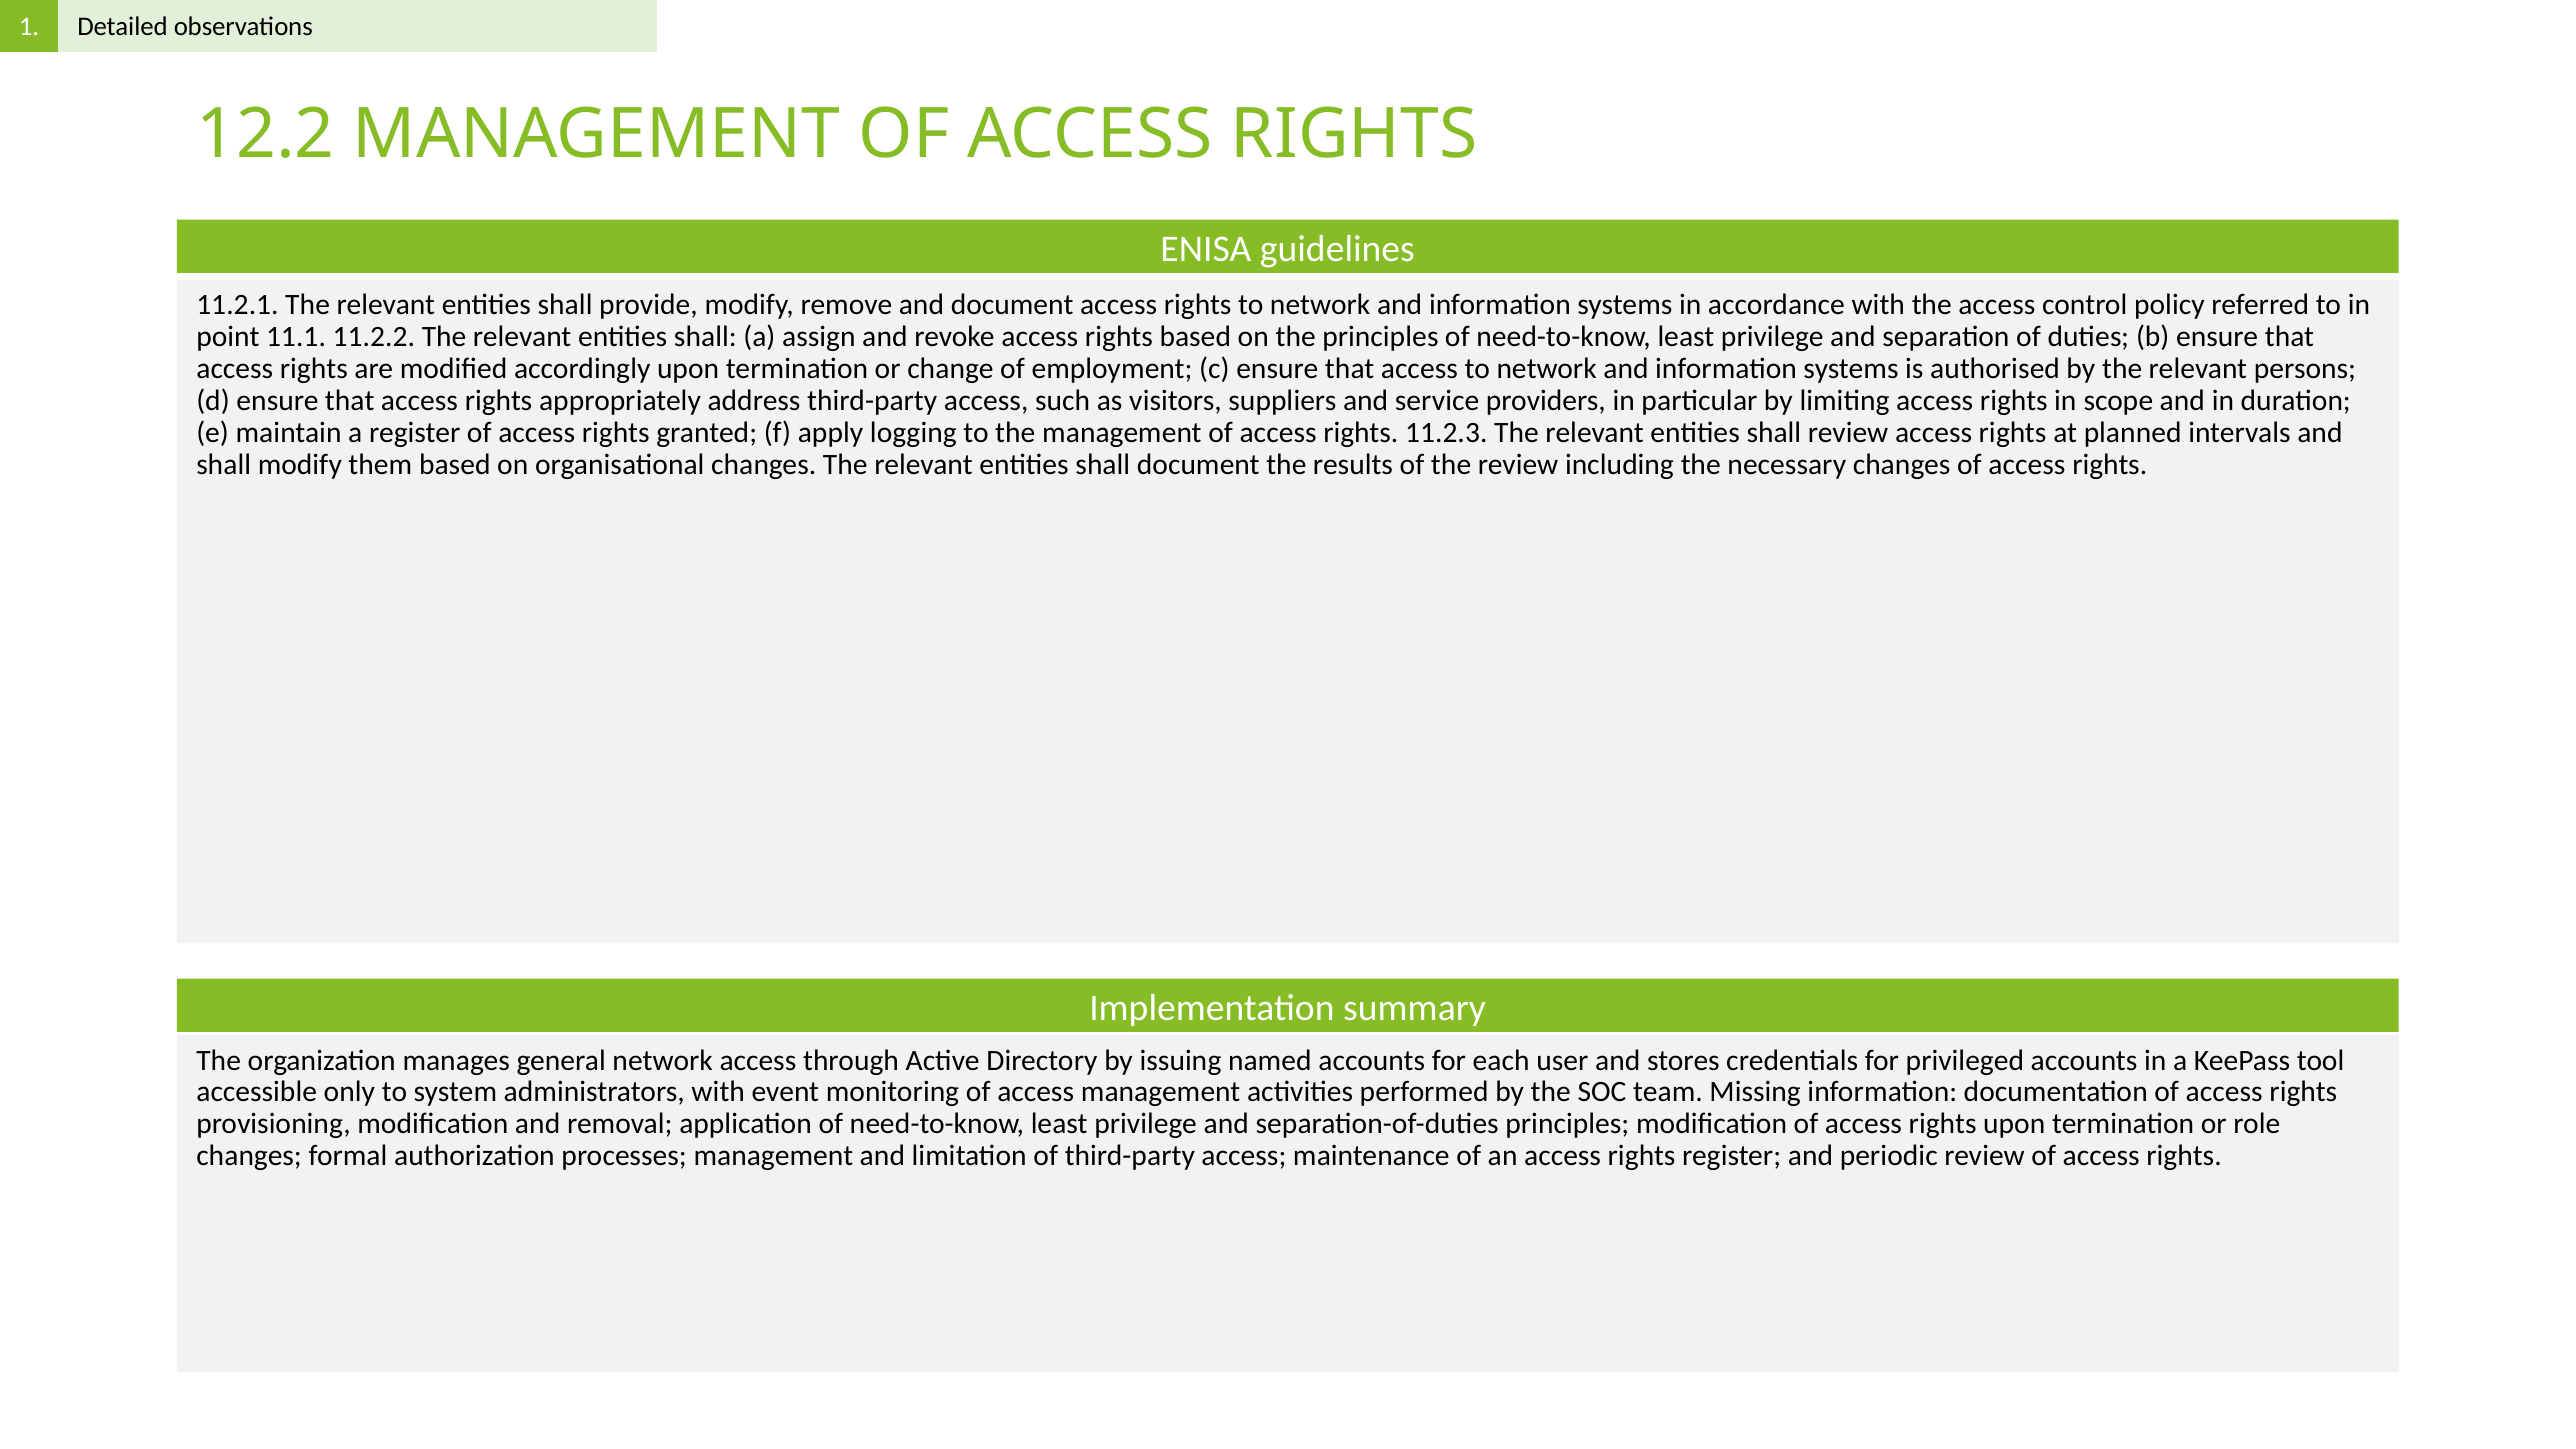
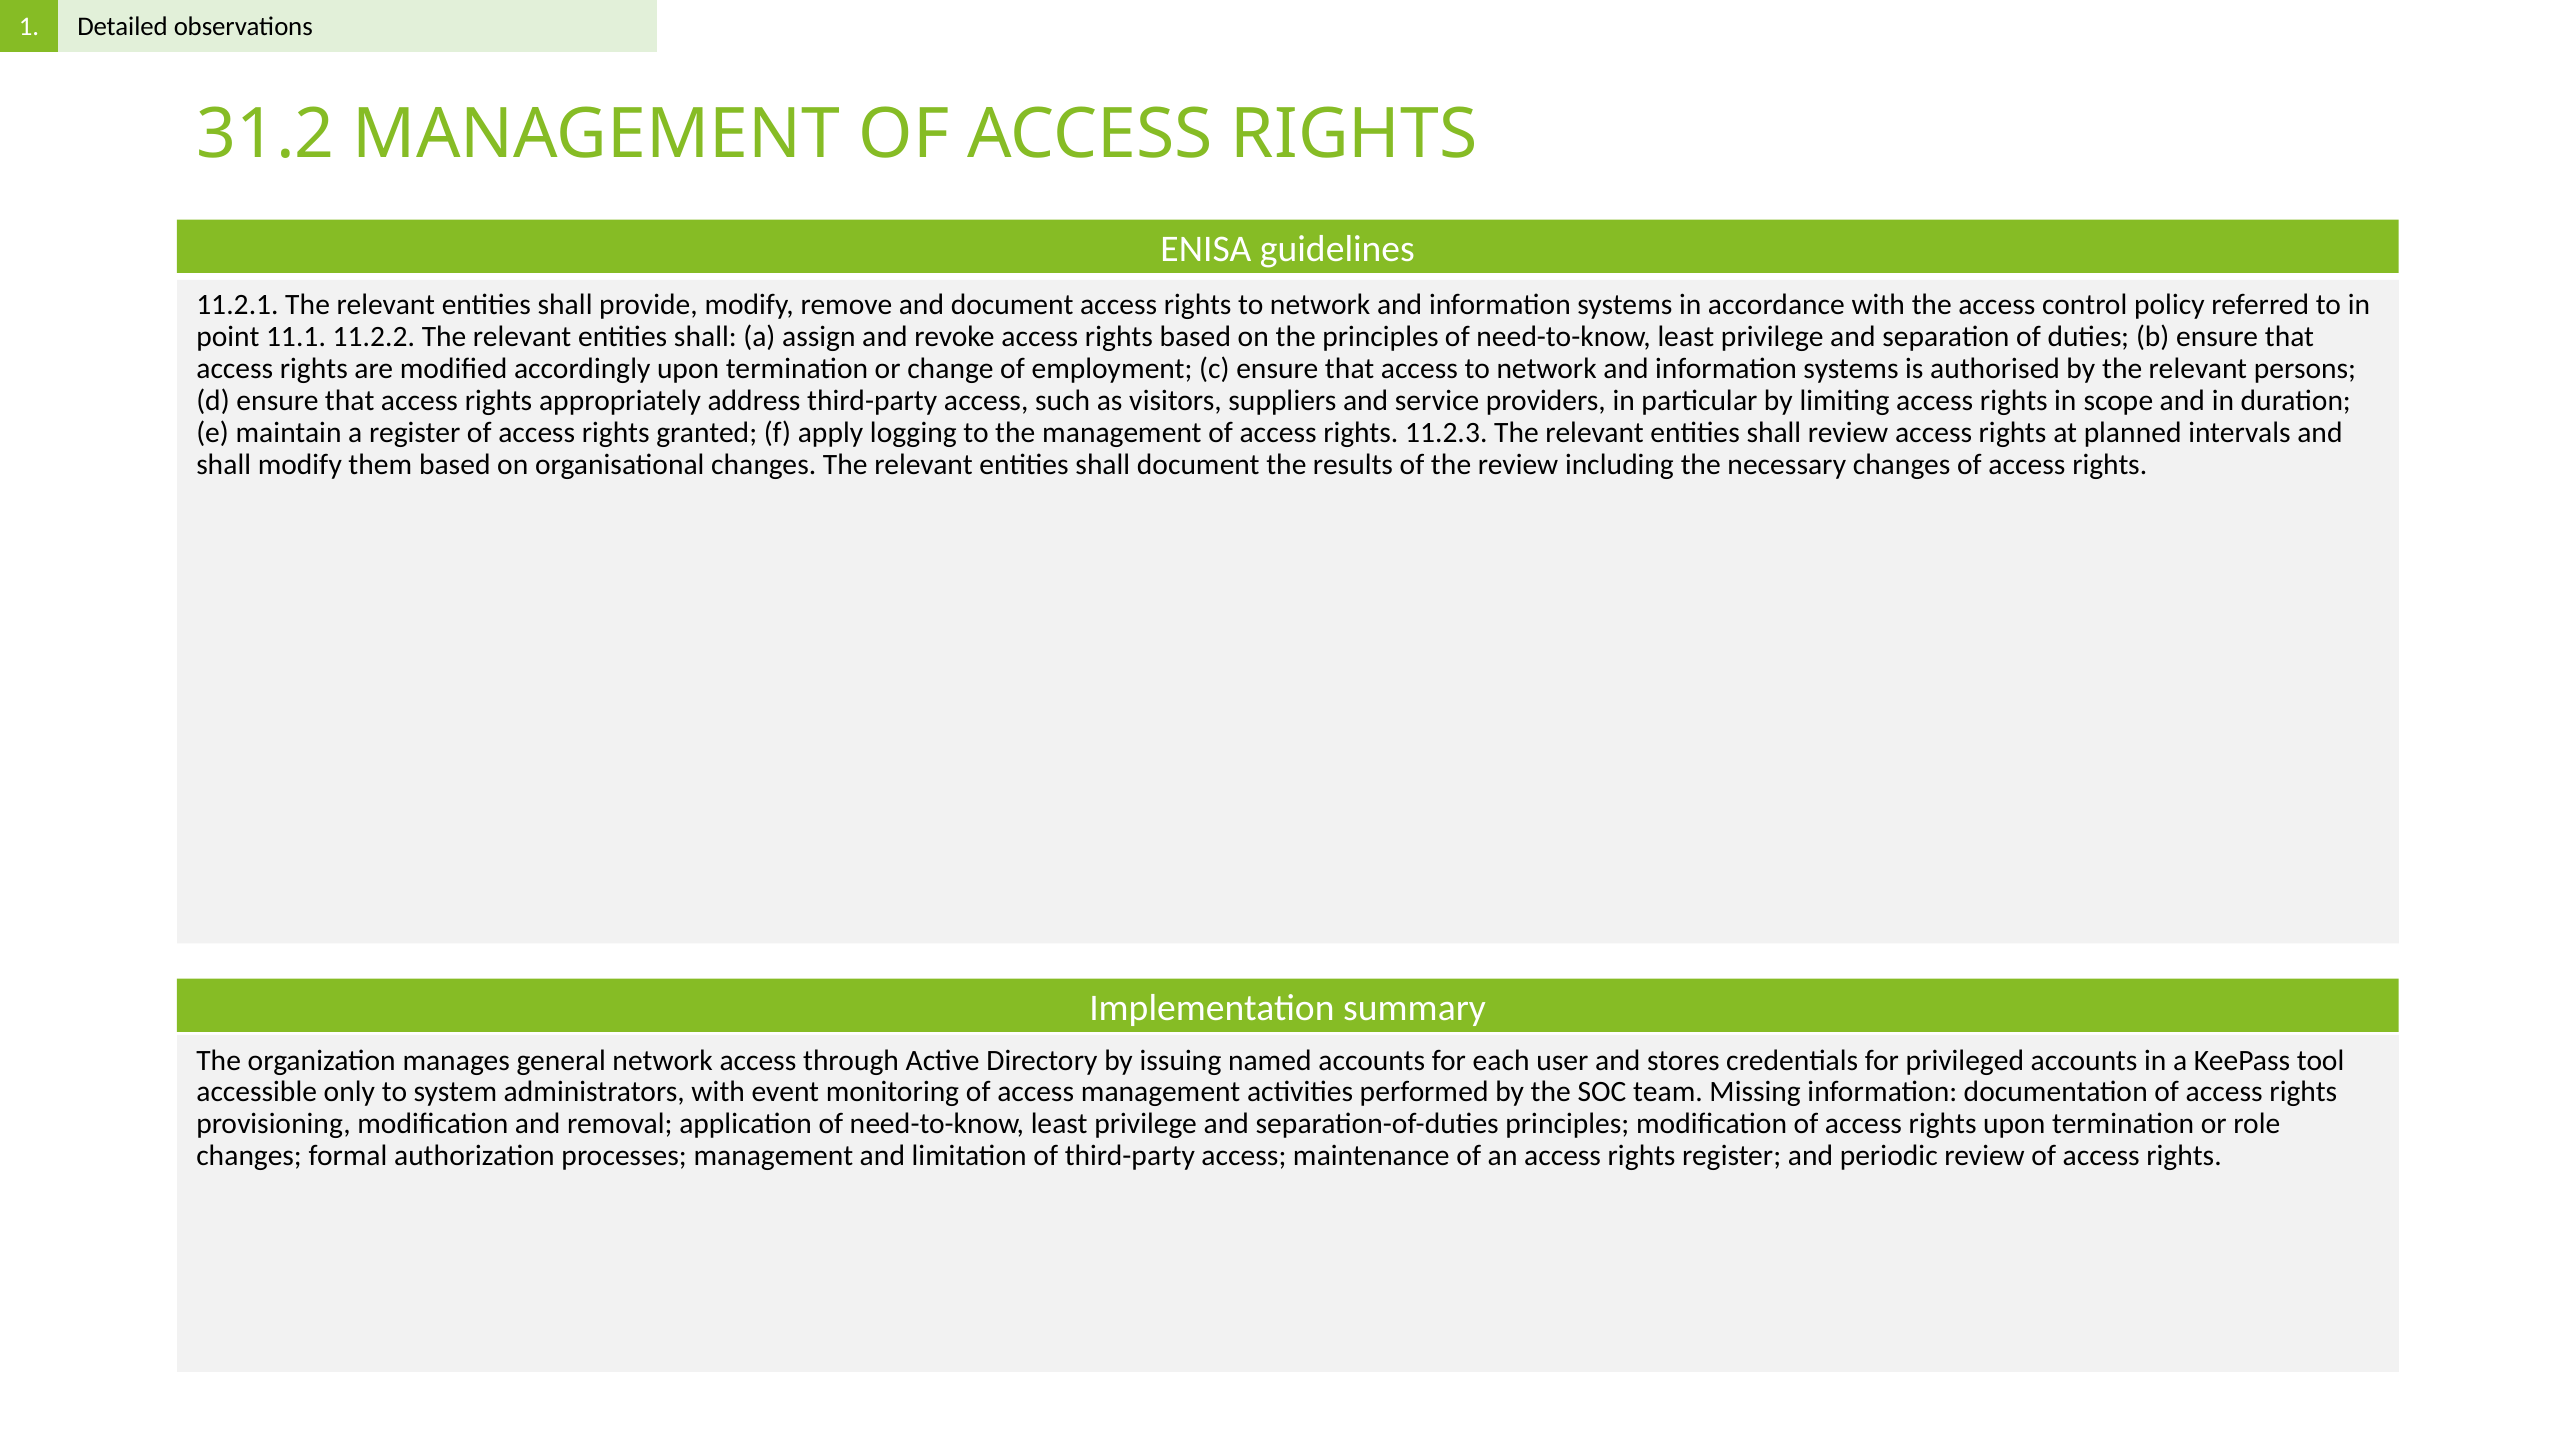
12.2: 12.2 -> 31.2
